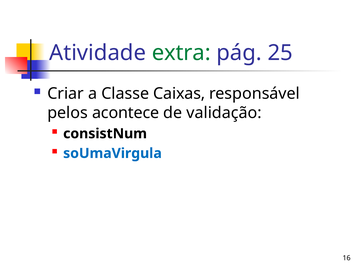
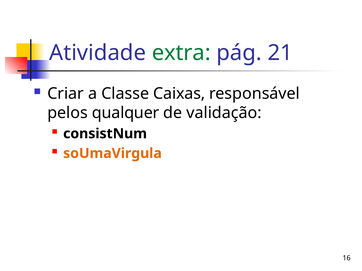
25: 25 -> 21
acontece: acontece -> qualquer
soUmaVirgula colour: blue -> orange
